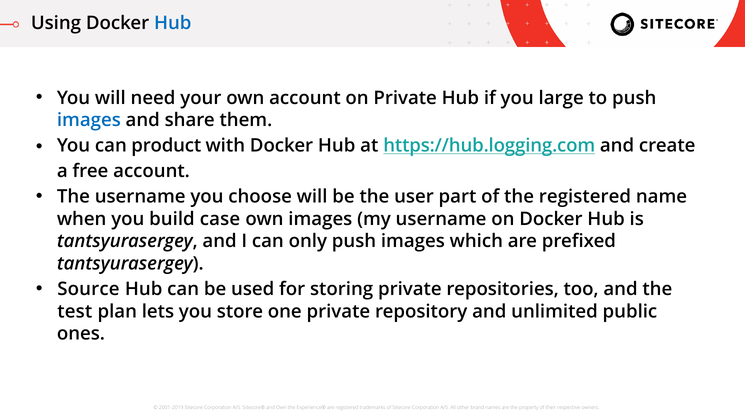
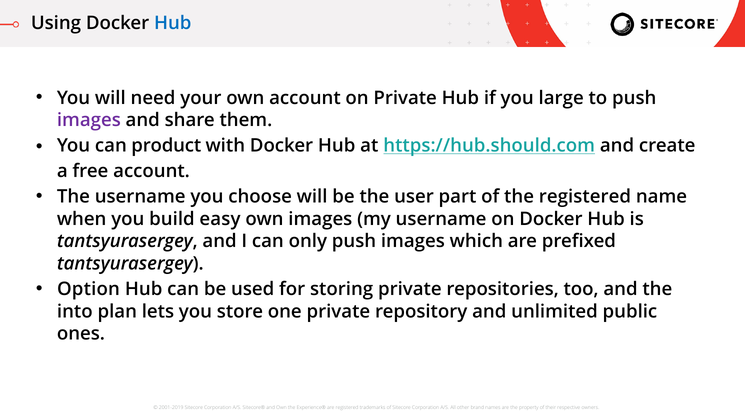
images at (89, 120) colour: blue -> purple
https://hub.logging.com: https://hub.logging.com -> https://hub.should.com
case: case -> easy
Source: Source -> Option
test: test -> into
